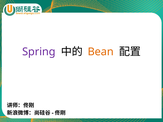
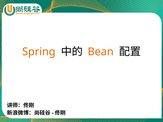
Spring colour: purple -> orange
